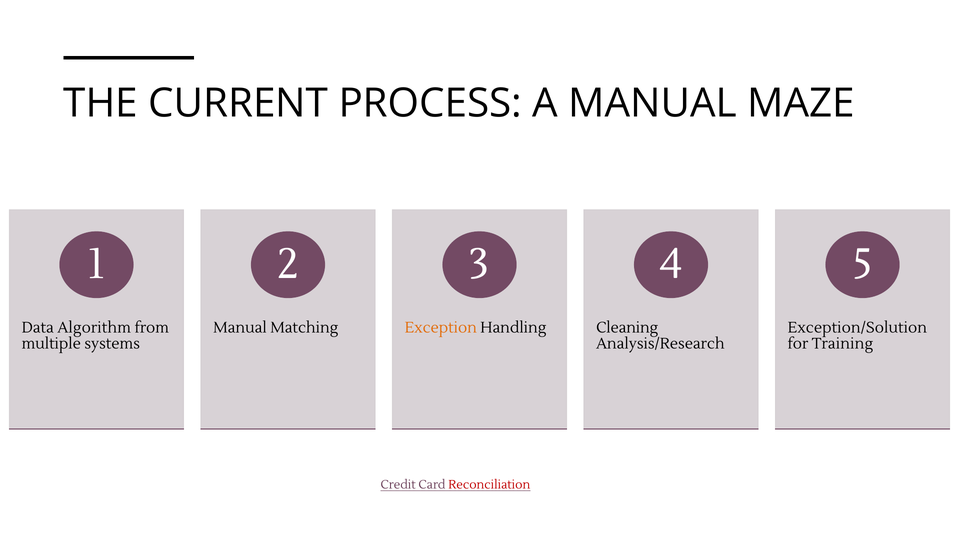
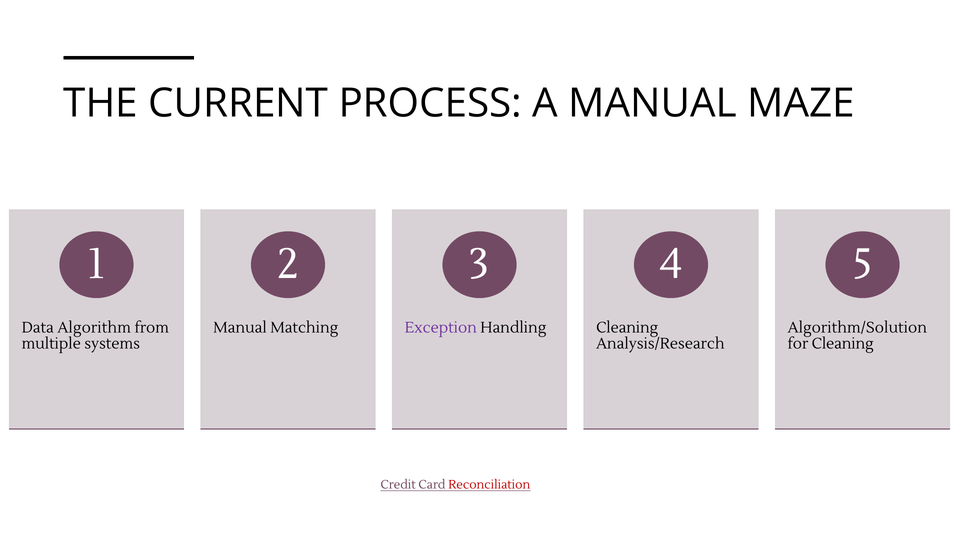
Exception colour: orange -> purple
Exception/Solution: Exception/Solution -> Algorithm/Solution
for Training: Training -> Cleaning
